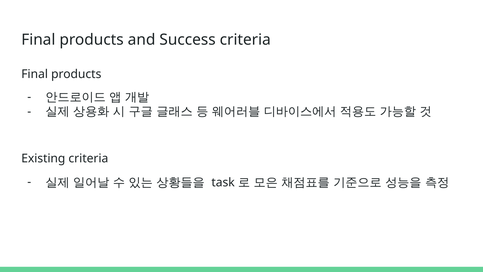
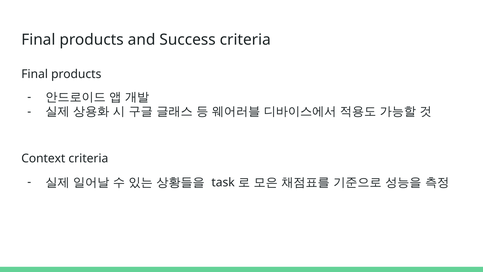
Existing: Existing -> Context
